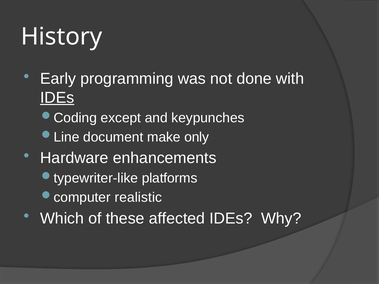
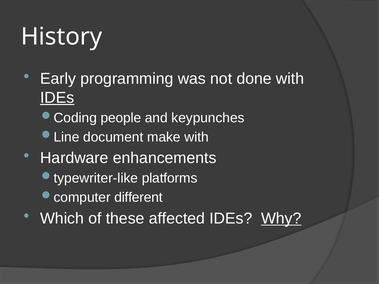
except: except -> people
make only: only -> with
realistic: realistic -> different
Why underline: none -> present
